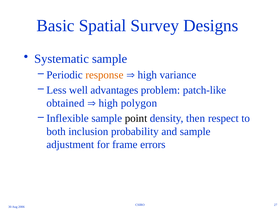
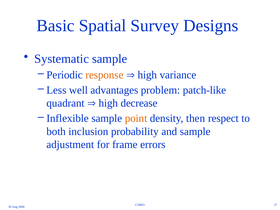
obtained: obtained -> quadrant
polygon: polygon -> decrease
point colour: black -> orange
